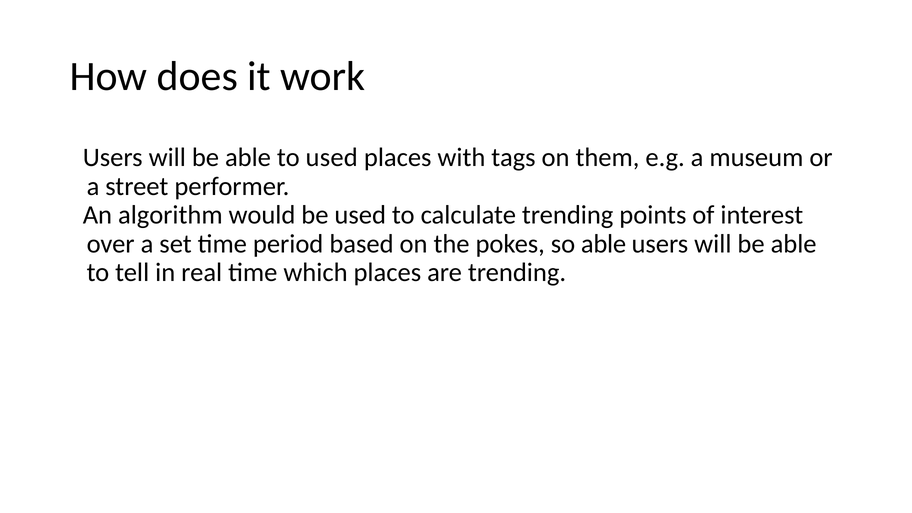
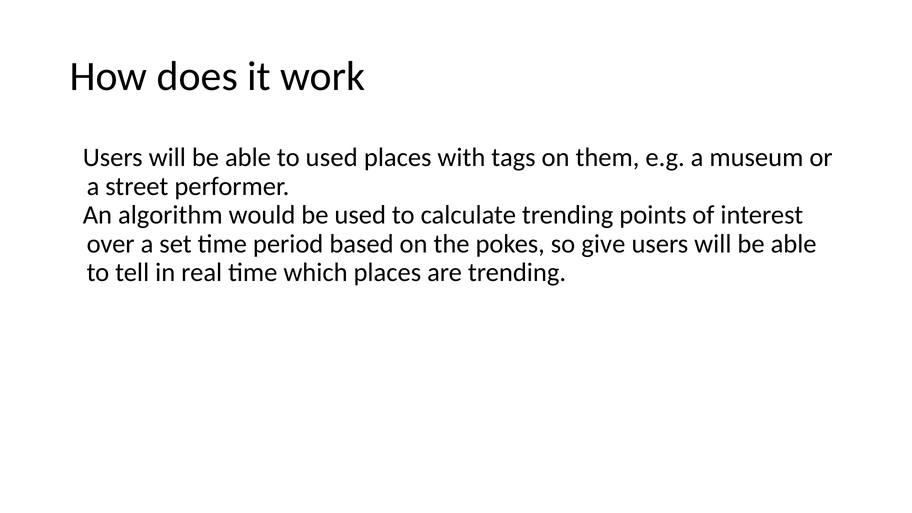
so able: able -> give
